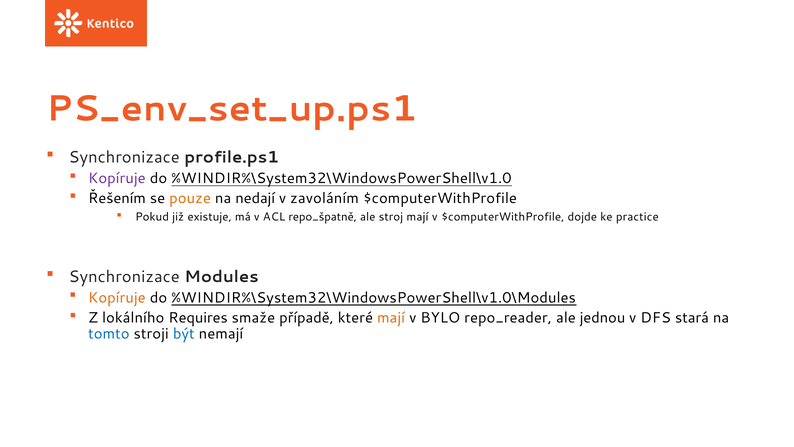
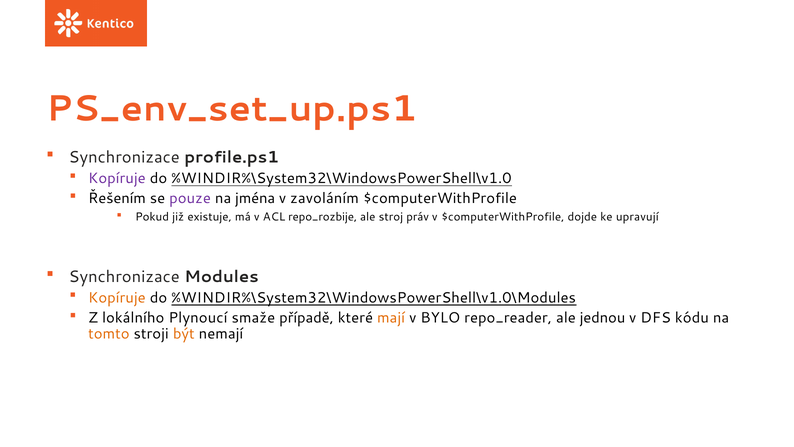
pouze colour: orange -> purple
nedají: nedají -> jména
repo_špatně: repo_špatně -> repo_rozbije
stroj mají: mají -> práv
practice: practice -> upravují
Requires: Requires -> Plynoucí
stará: stará -> kódu
tomto colour: blue -> orange
být colour: blue -> orange
